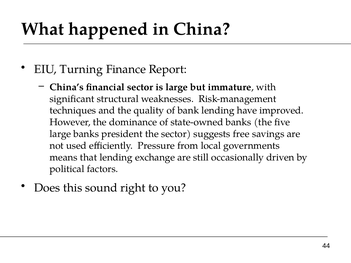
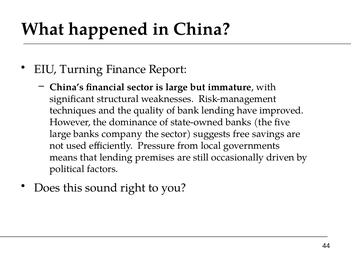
president: president -> company
exchange: exchange -> premises
